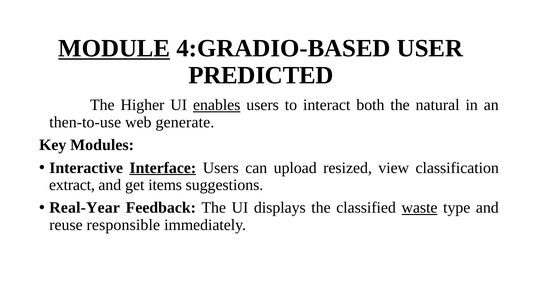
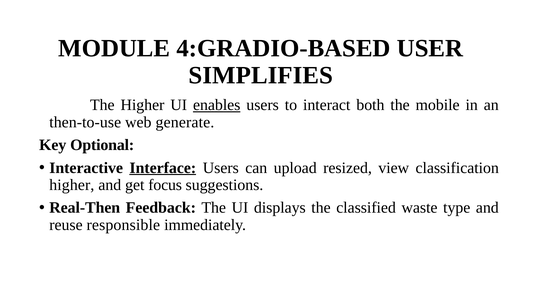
MODULE underline: present -> none
PREDICTED: PREDICTED -> SIMPLIFIES
natural: natural -> mobile
Modules: Modules -> Optional
extract at (72, 185): extract -> higher
items: items -> focus
Real-Year: Real-Year -> Real-Then
waste underline: present -> none
